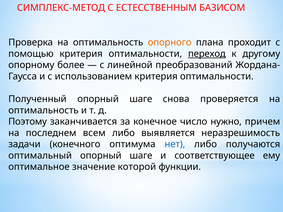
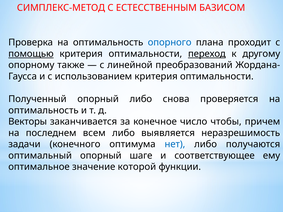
опорного colour: orange -> blue
помощью underline: none -> present
более: более -> также
Полученный опорный шаге: шаге -> либо
Поэтому: Поэтому -> Векторы
нужно: нужно -> чтобы
